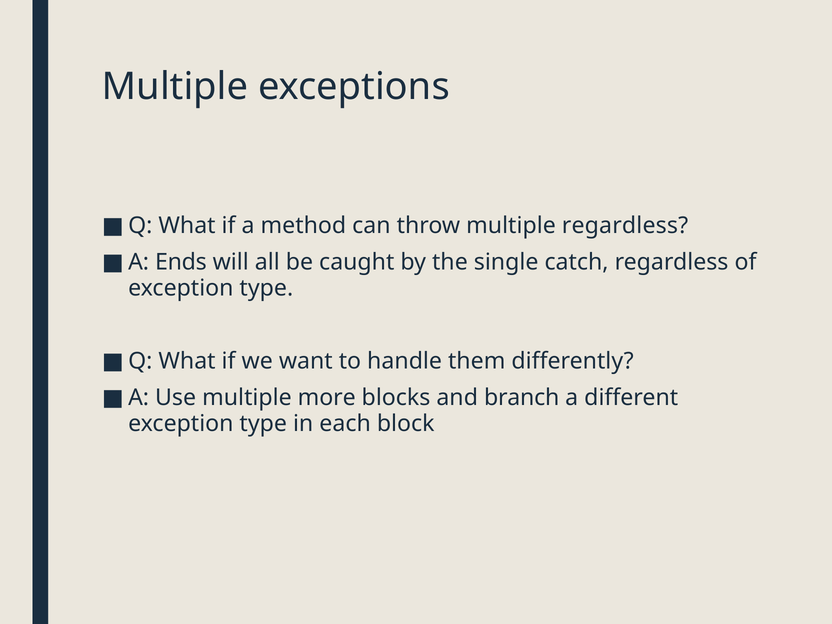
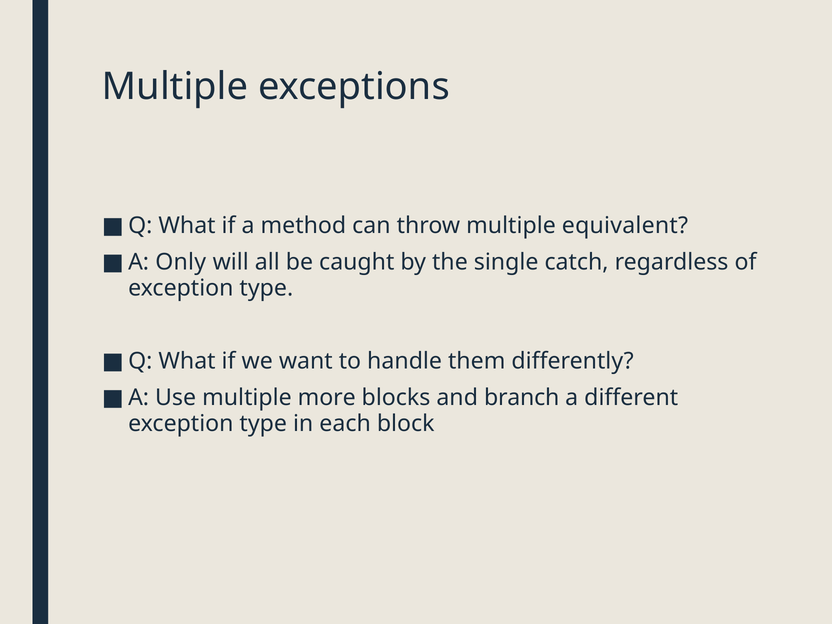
multiple regardless: regardless -> equivalent
Ends: Ends -> Only
